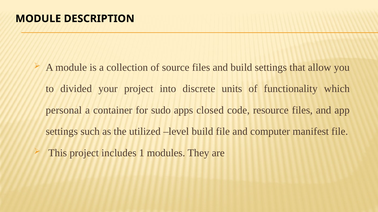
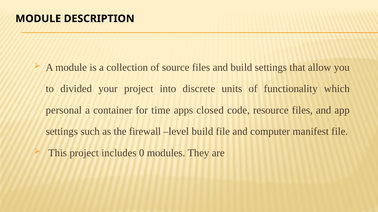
sudo: sudo -> time
utilized: utilized -> firewall
1: 1 -> 0
